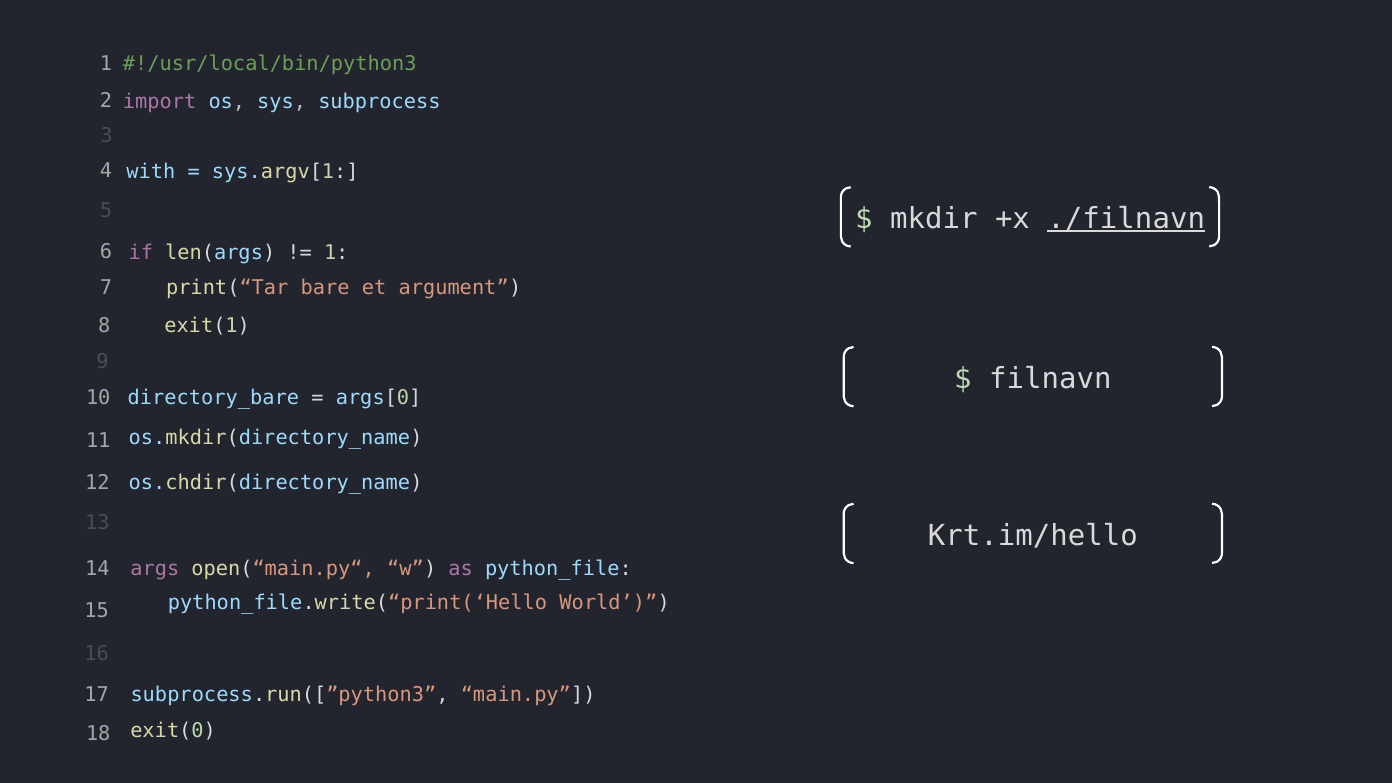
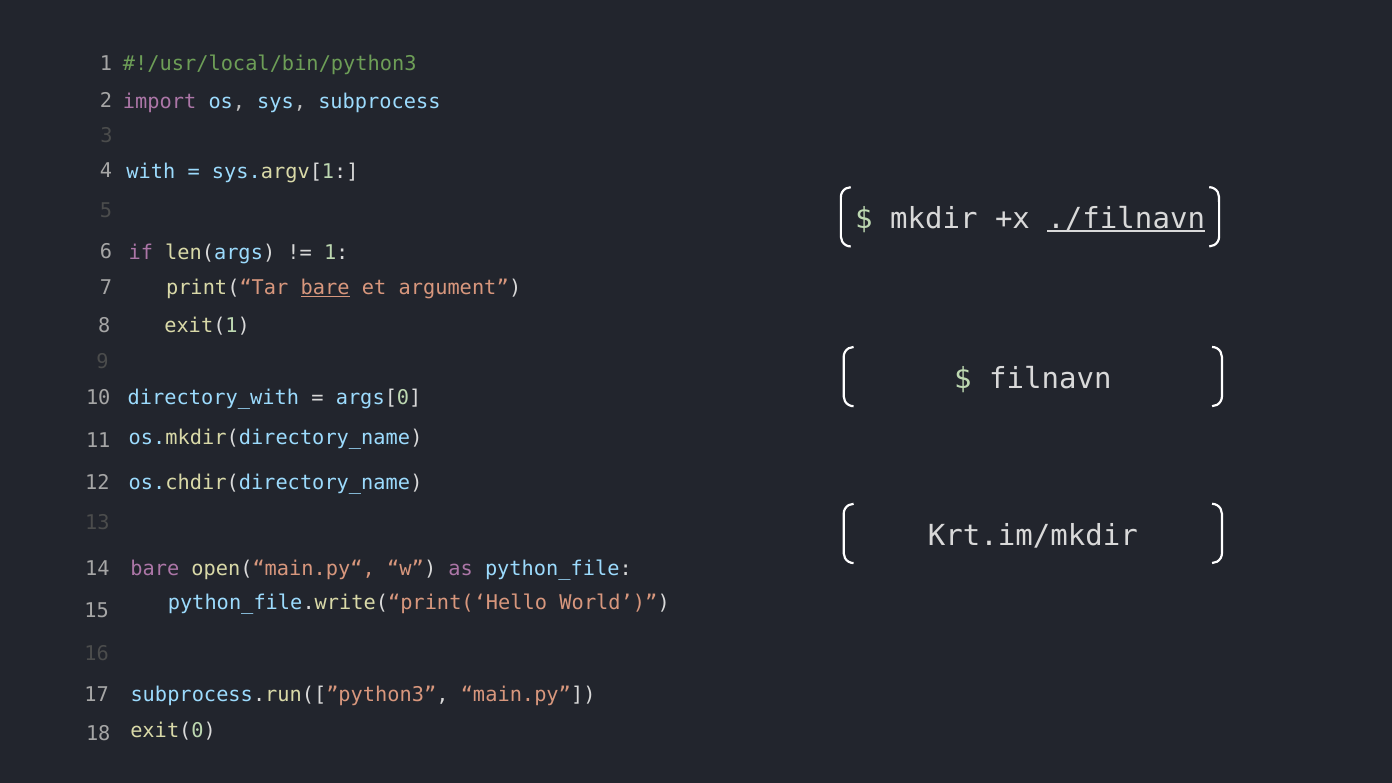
bare at (325, 288) underline: none -> present
directory_bare: directory_bare -> directory_with
Krt.im/hello: Krt.im/hello -> Krt.im/mkdir
args at (155, 569): args -> bare
